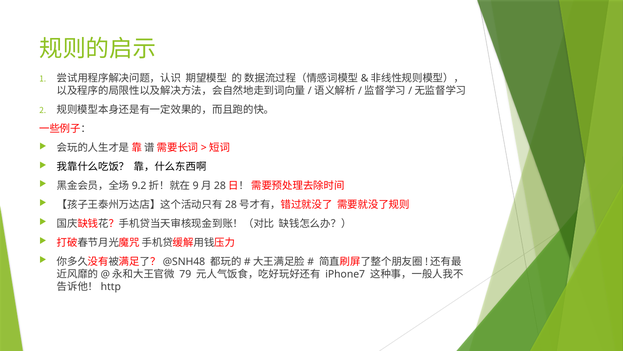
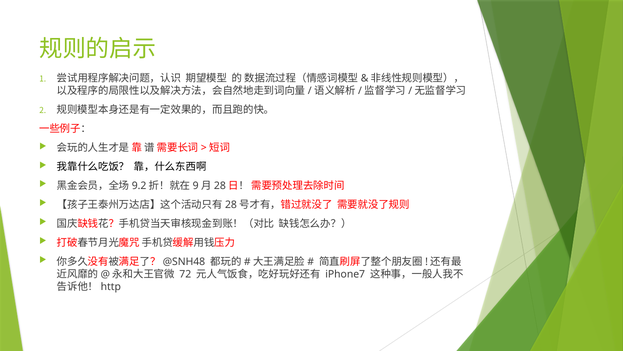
79: 79 -> 72
